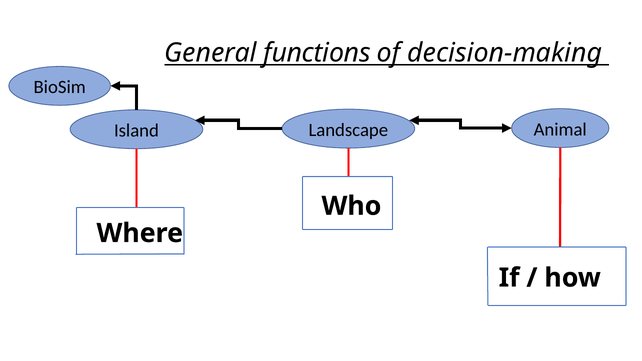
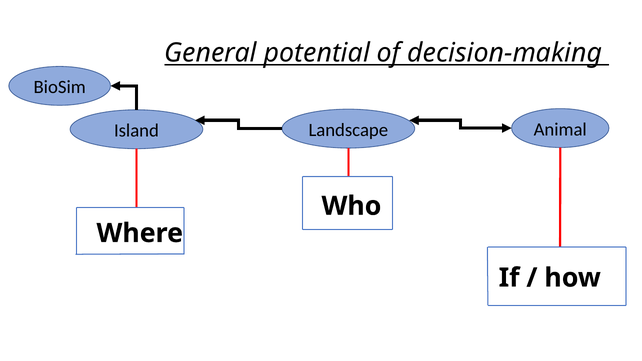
functions: functions -> potential
